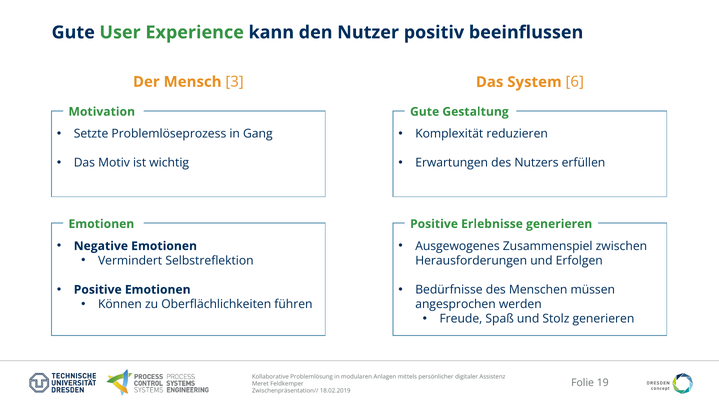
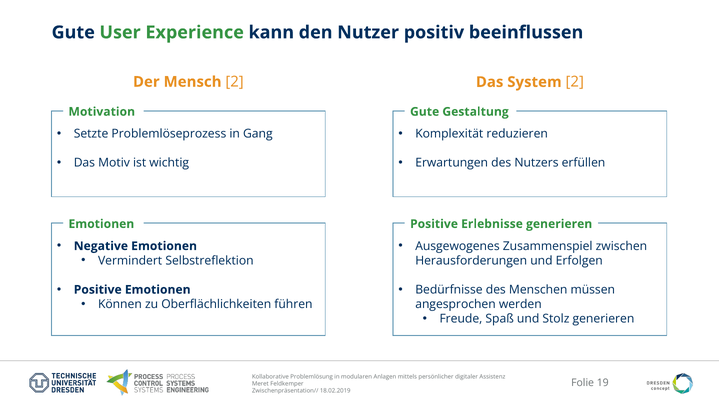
Mensch 3: 3 -> 2
System 6: 6 -> 2
